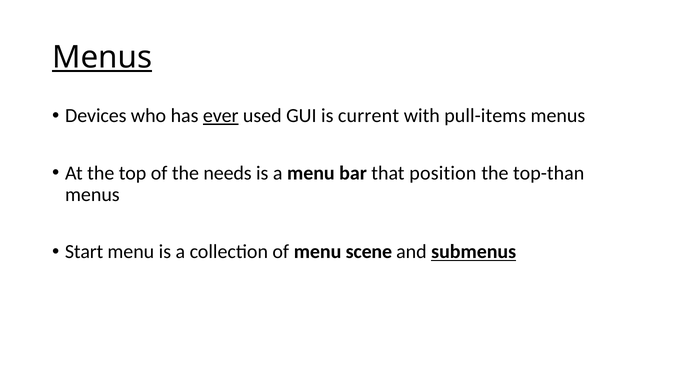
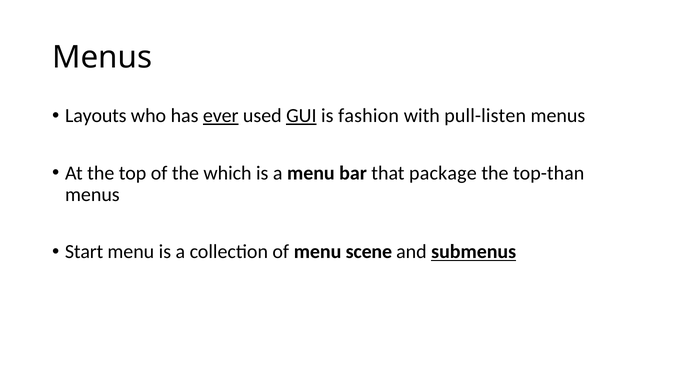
Menus at (102, 58) underline: present -> none
Devices: Devices -> Layouts
GUI underline: none -> present
current: current -> fashion
pull-items: pull-items -> pull-listen
needs: needs -> which
position: position -> package
